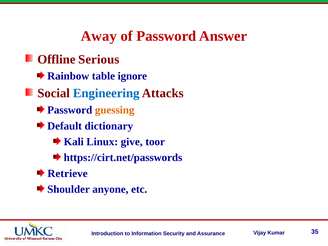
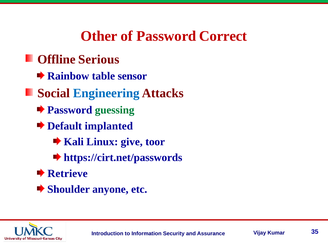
Away: Away -> Other
Answer: Answer -> Correct
ignore: ignore -> sensor
guessing colour: orange -> green
dictionary: dictionary -> implanted
